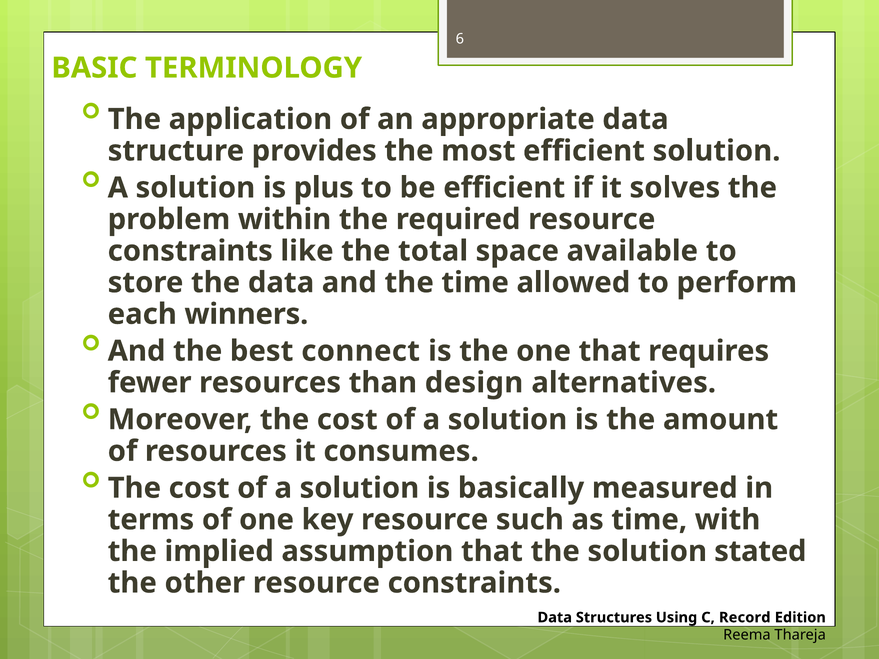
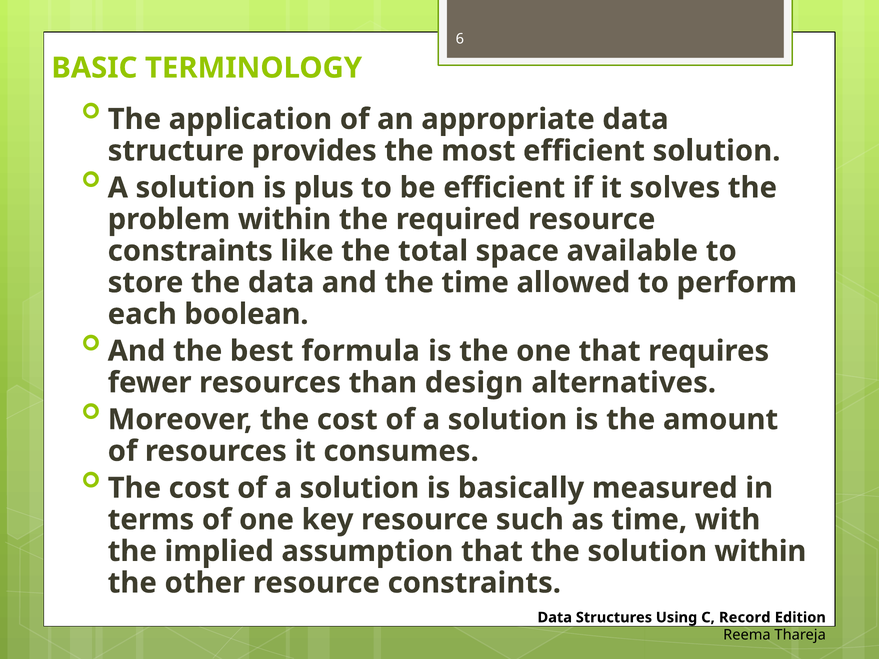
winners: winners -> boolean
connect: connect -> formula
solution stated: stated -> within
